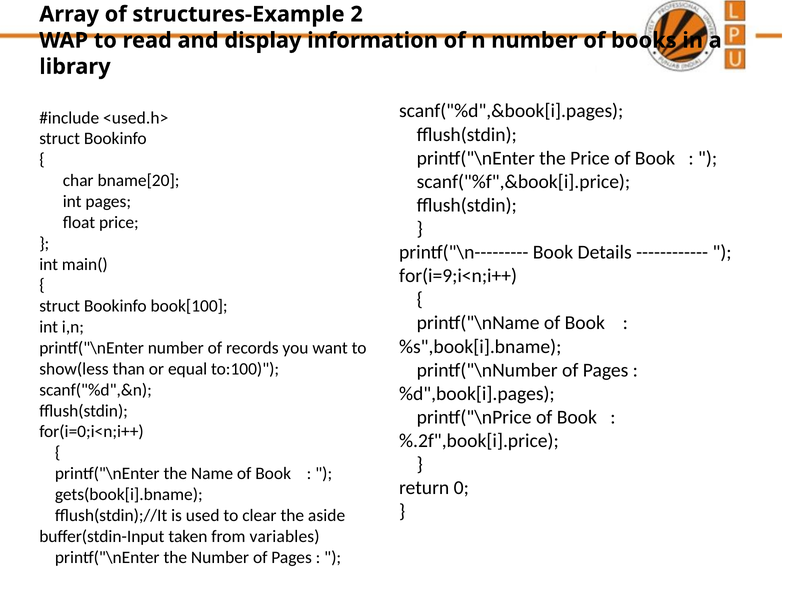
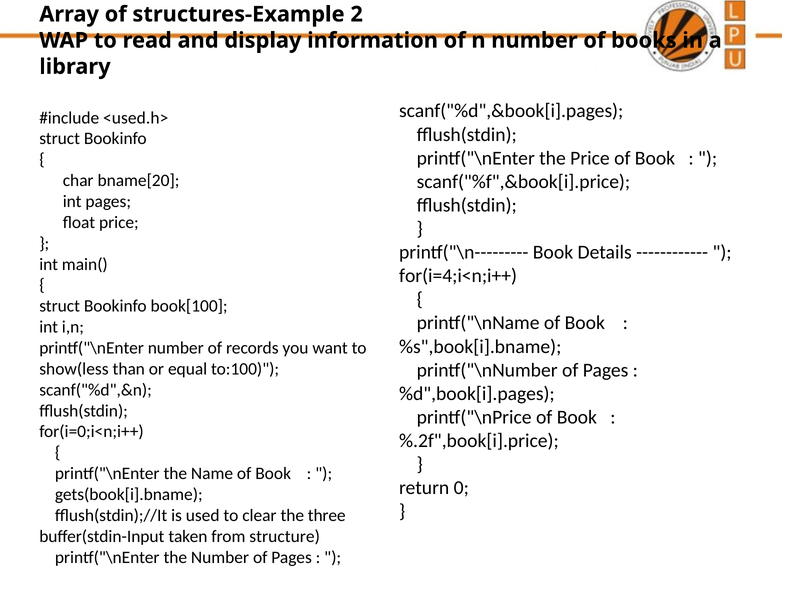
for(i=9;i<n;i++: for(i=9;i<n;i++ -> for(i=4;i<n;i++
aside: aside -> three
variables: variables -> structure
